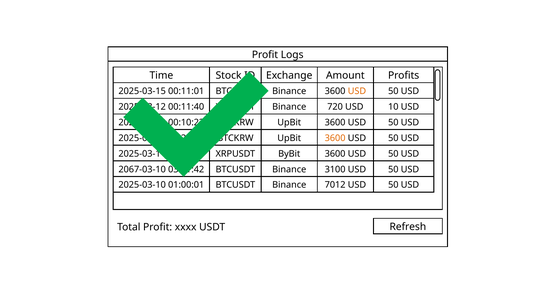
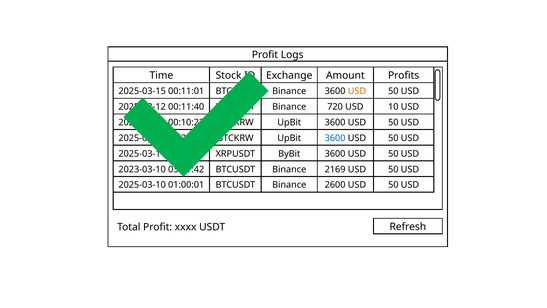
3600 at (335, 138) colour: orange -> blue
2067-03-10: 2067-03-10 -> 2023-03-10
3100: 3100 -> 2169
7012: 7012 -> 2600
